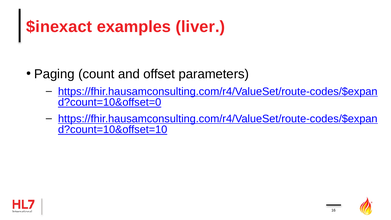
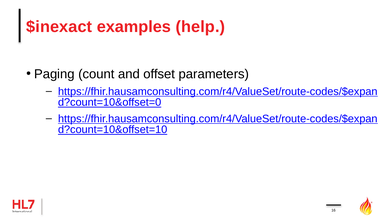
liver: liver -> help
